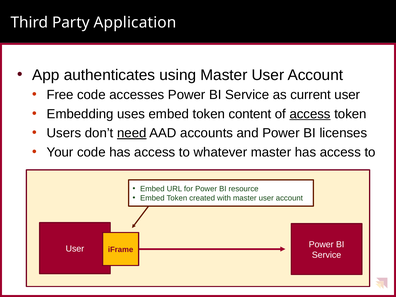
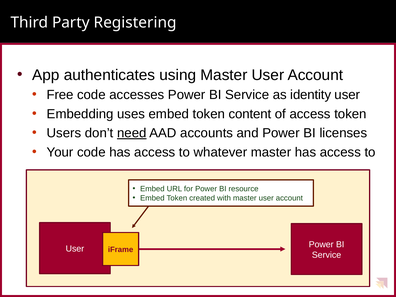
Application: Application -> Registering
current: current -> identity
access at (310, 114) underline: present -> none
